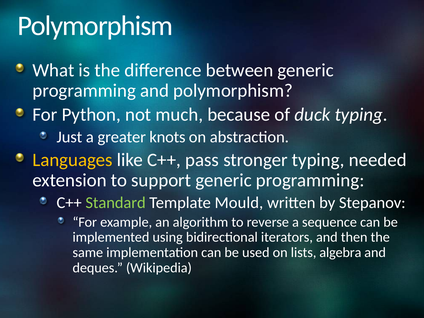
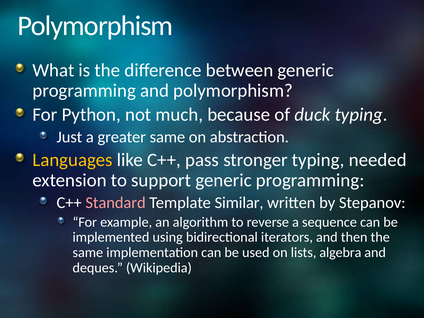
greater knots: knots -> same
Standard colour: light green -> pink
Mould: Mould -> Similar
